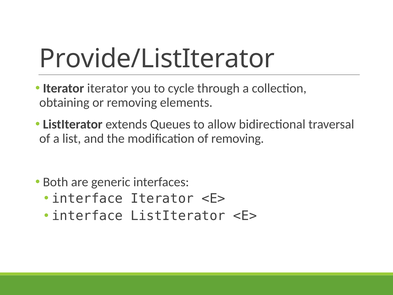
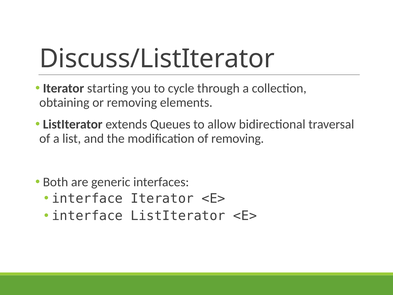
Provide/ListIterator: Provide/ListIterator -> Discuss/ListIterator
Iterator iterator: iterator -> starting
